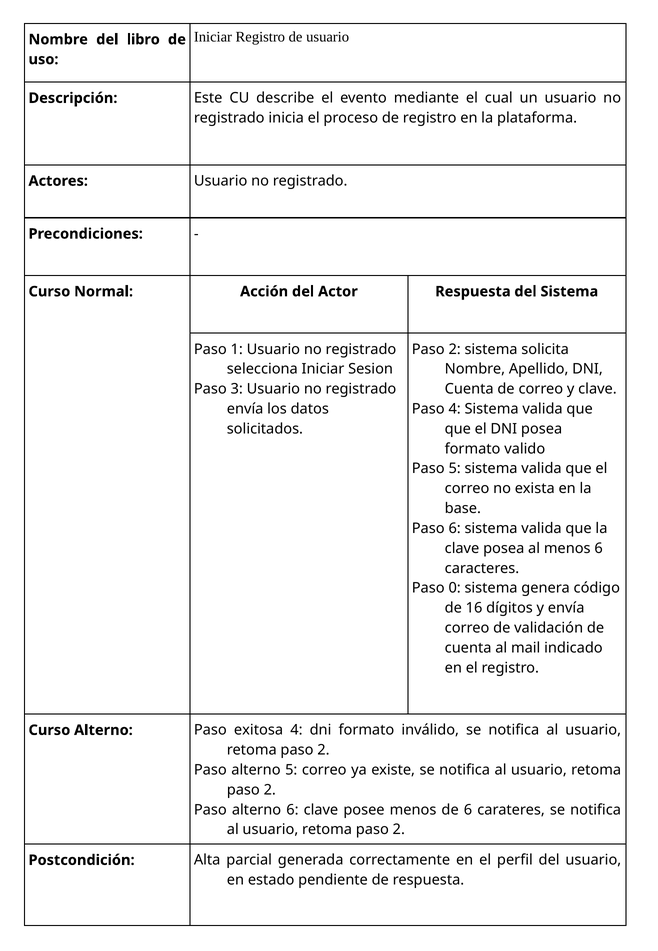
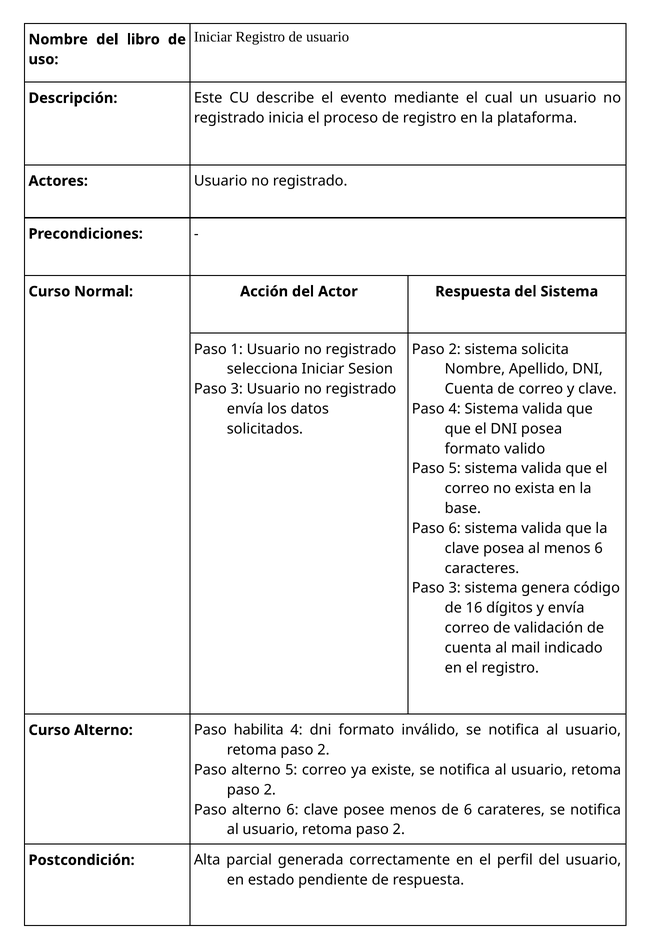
0 at (455, 588): 0 -> 3
exitosa: exitosa -> habilita
